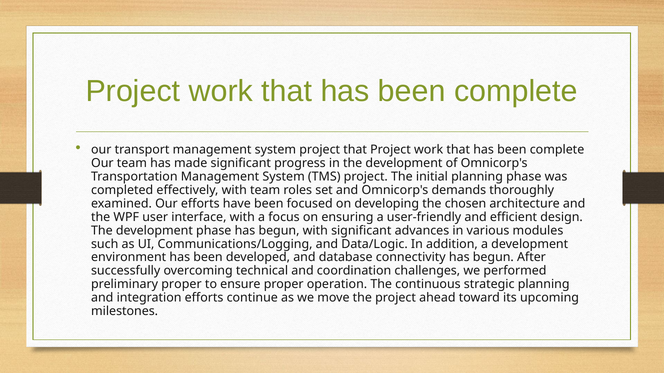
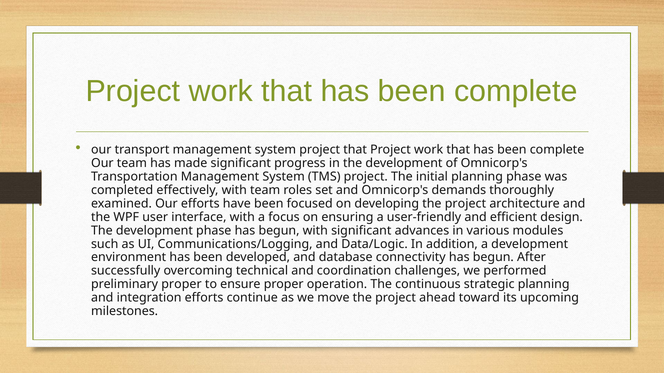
developing the chosen: chosen -> project
